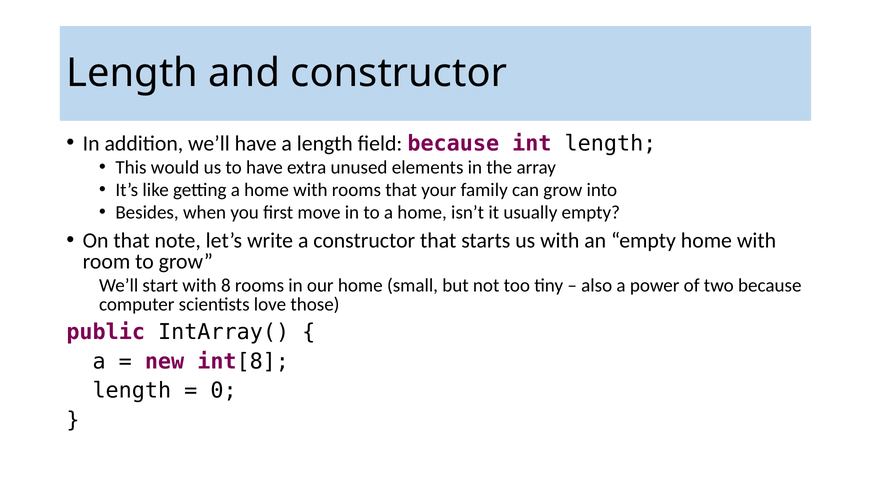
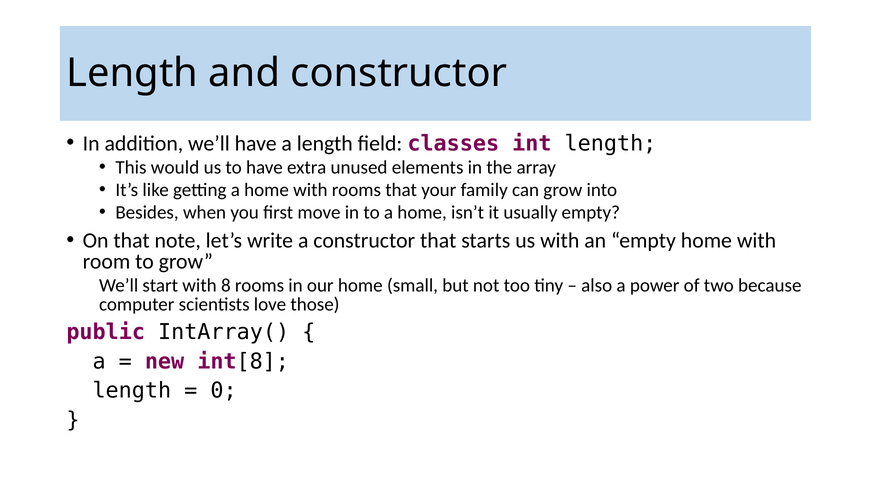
field because: because -> classes
